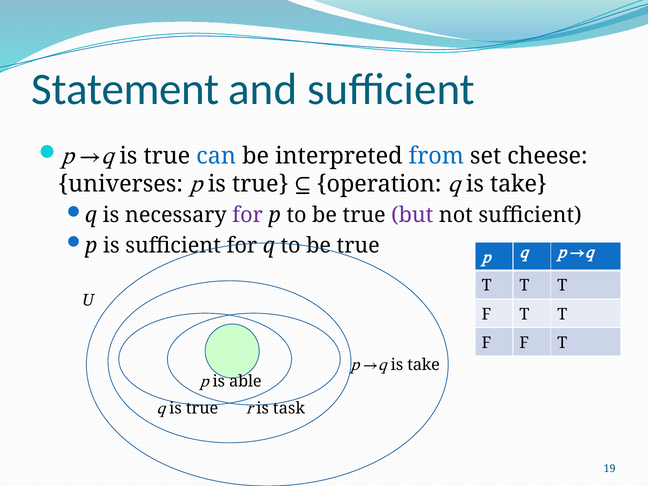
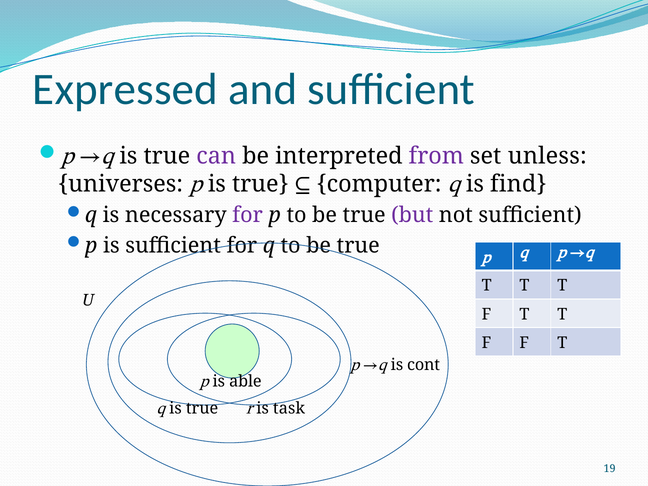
Statement: Statement -> Expressed
can colour: blue -> purple
from colour: blue -> purple
cheese: cheese -> unless
operation: operation -> computer
take at (519, 184): take -> find
take at (424, 365): take -> cont
